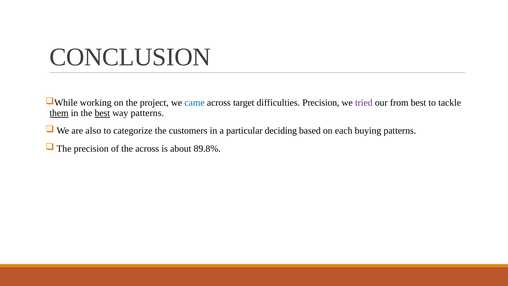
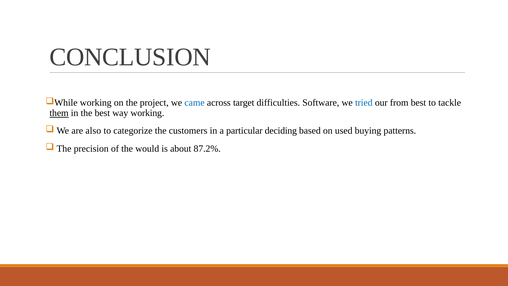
difficulties Precision: Precision -> Software
tried colour: purple -> blue
best at (102, 113) underline: present -> none
way patterns: patterns -> working
each: each -> used
the across: across -> would
89.8%: 89.8% -> 87.2%
